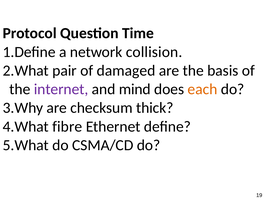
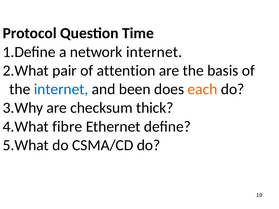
network collision: collision -> internet
damaged: damaged -> attention
internet at (61, 89) colour: purple -> blue
mind: mind -> been
